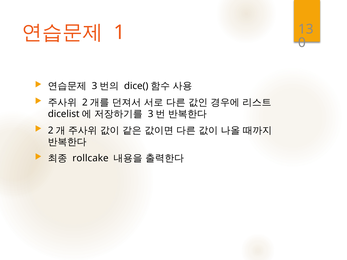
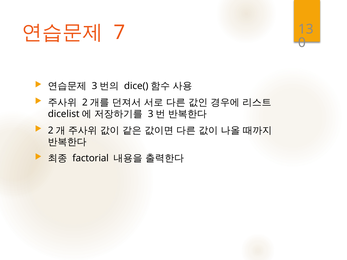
1: 1 -> 7
rollcake: rollcake -> factorial
